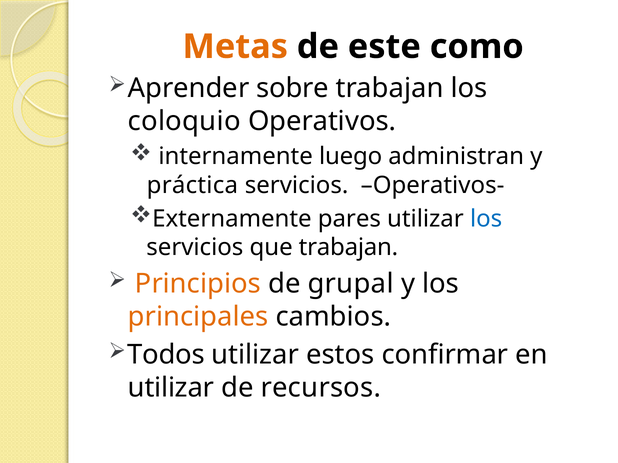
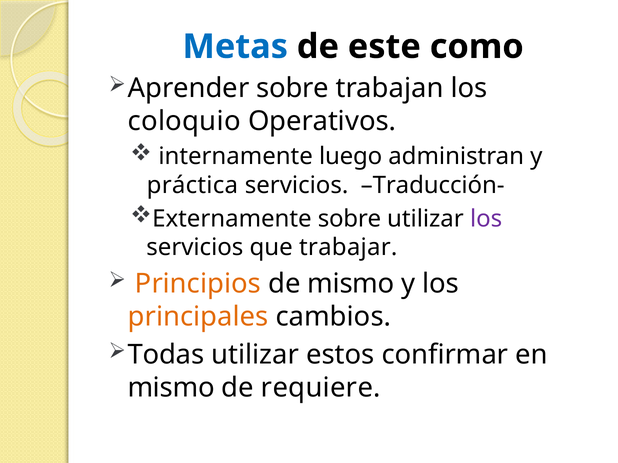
Metas colour: orange -> blue
Operativos-: Operativos- -> Traducción-
Externamente pares: pares -> sobre
los at (486, 219) colour: blue -> purple
que trabajan: trabajan -> trabajar
de grupal: grupal -> mismo
Todos: Todos -> Todas
utilizar at (171, 388): utilizar -> mismo
recursos: recursos -> requiere
